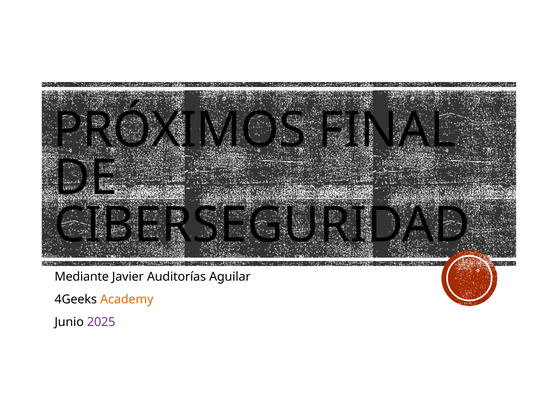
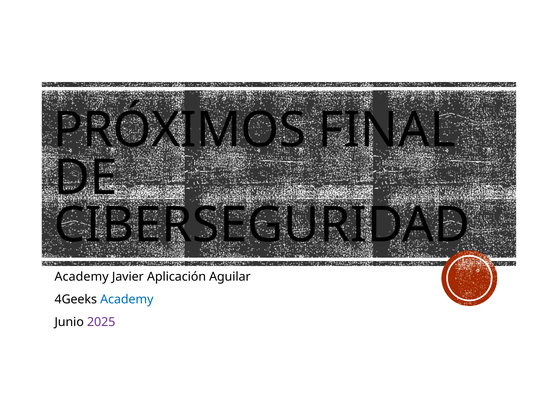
Mediante at (82, 277): Mediante -> Academy
Auditorías: Auditorías -> Aplicación
Academy at (127, 300) colour: orange -> blue
